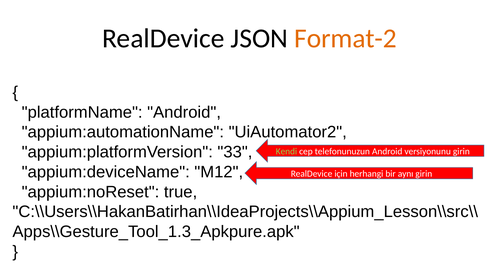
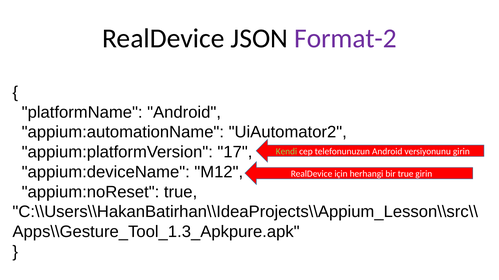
Format-2 colour: orange -> purple
33: 33 -> 17
bir aynı: aynı -> true
